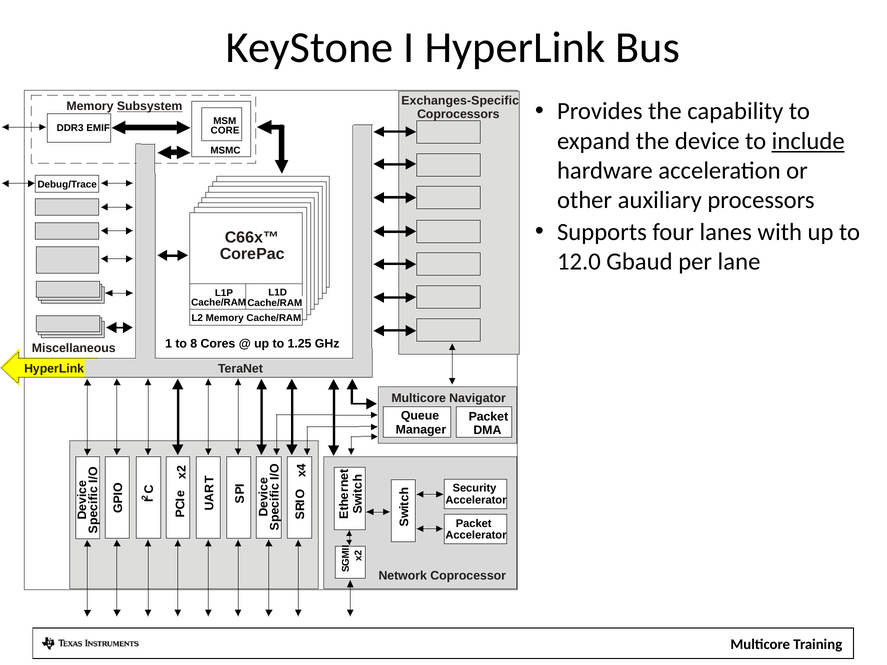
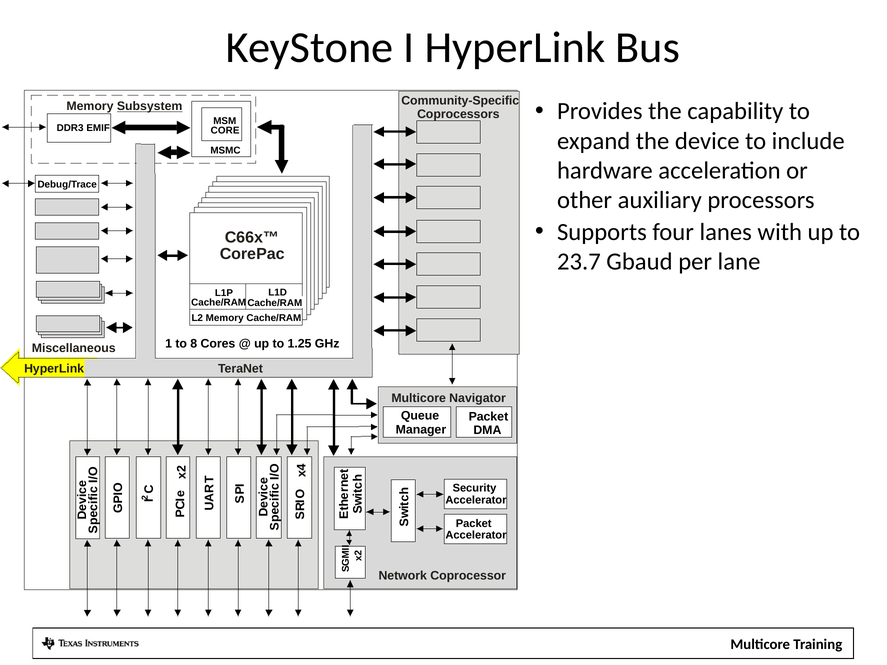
Exchanges-Specific: Exchanges-Specific -> Community-Specific
include underline: present -> none
12.0: 12.0 -> 23.7
